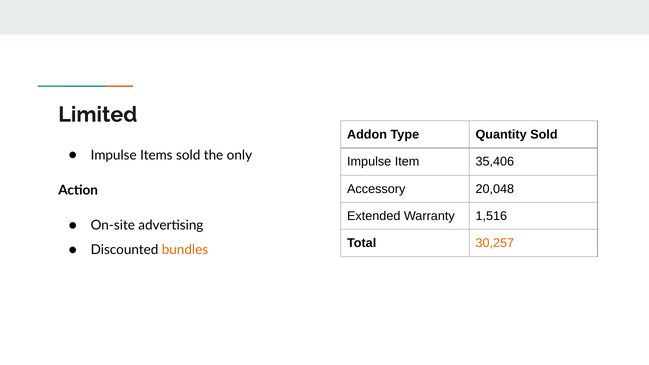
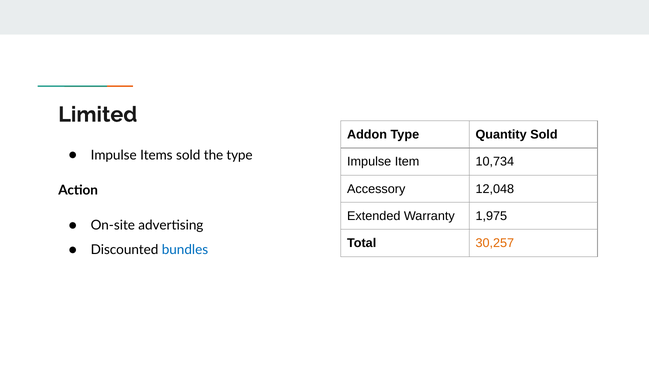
the only: only -> type
35,406: 35,406 -> 10,734
20,048: 20,048 -> 12,048
1,516: 1,516 -> 1,975
bundles colour: orange -> blue
